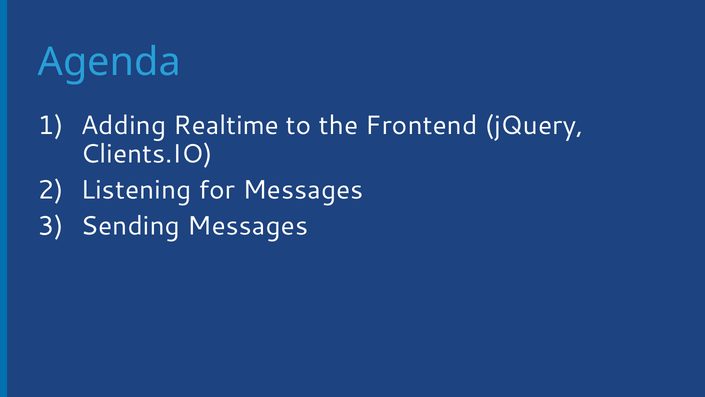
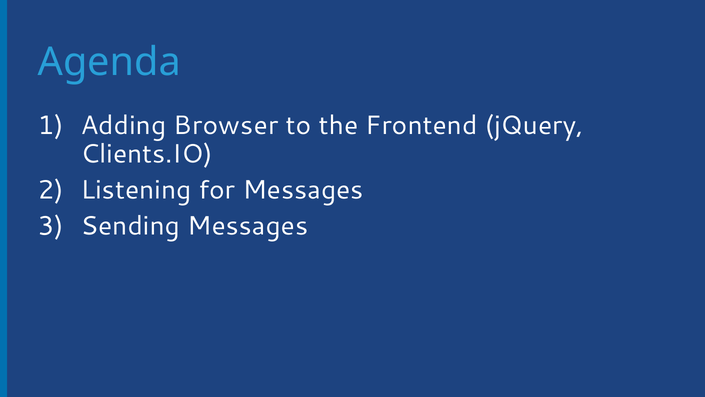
Realtime: Realtime -> Browser
